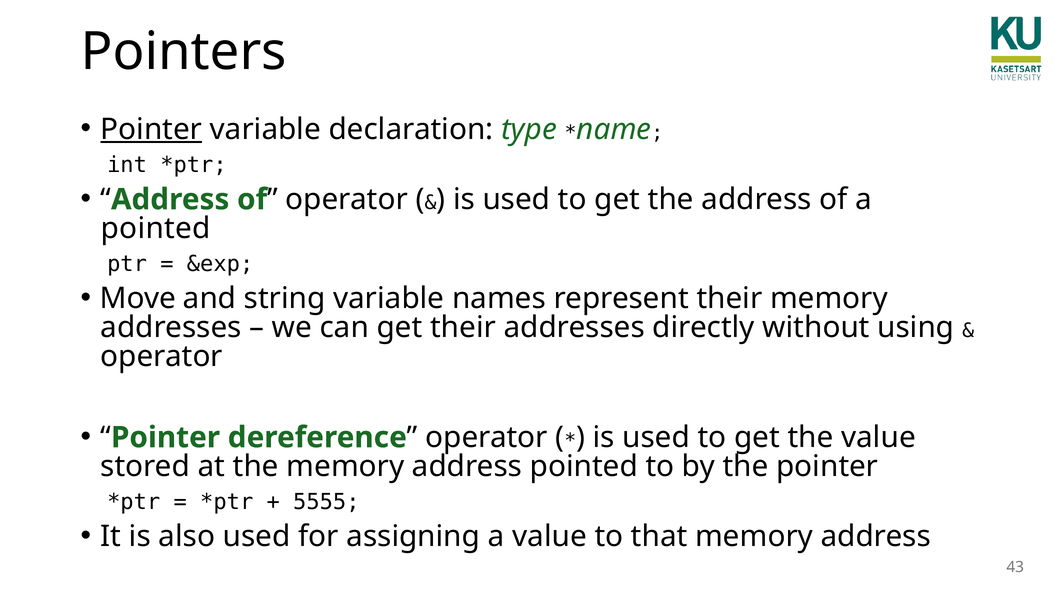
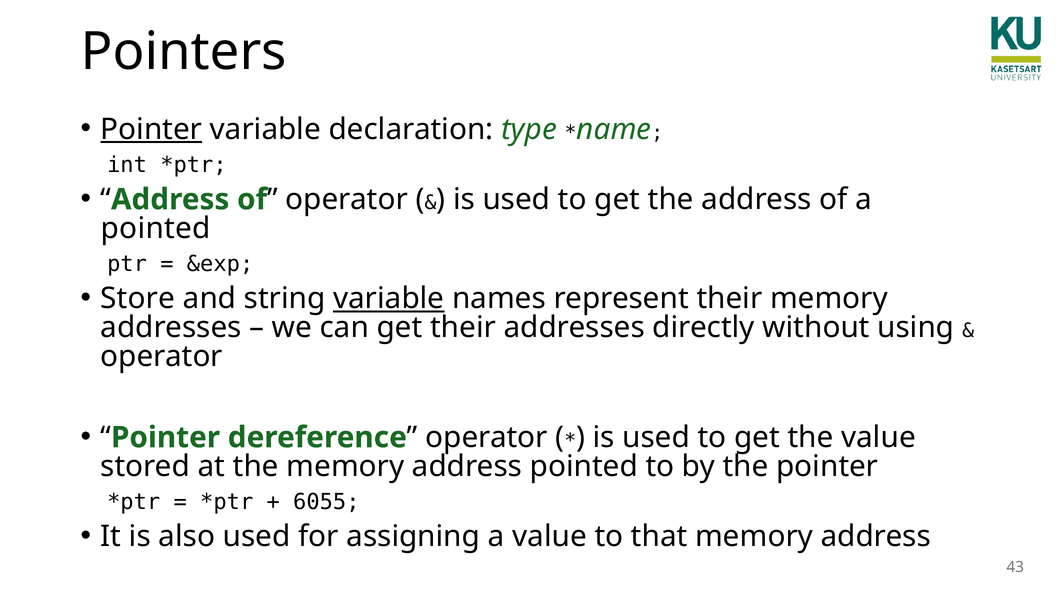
Move: Move -> Store
variable at (389, 298) underline: none -> present
5555: 5555 -> 6055
